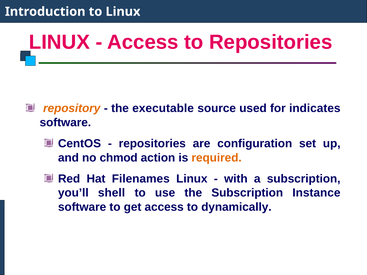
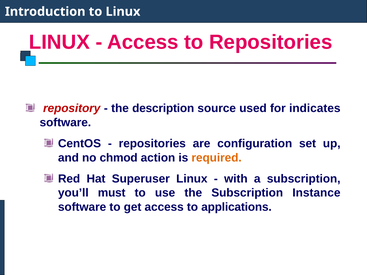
repository colour: orange -> red
executable: executable -> description
Filenames: Filenames -> Superuser
shell: shell -> must
dynamically: dynamically -> applications
